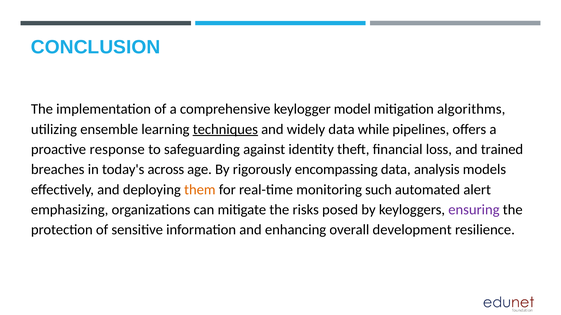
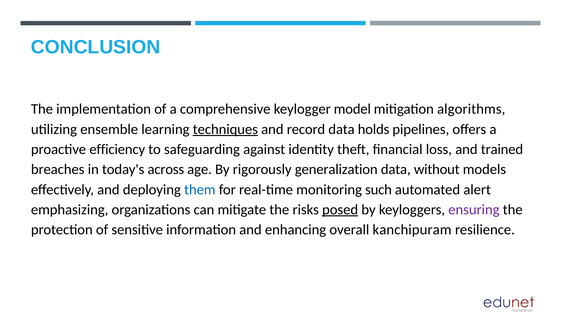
widely: widely -> record
while: while -> holds
response: response -> efficiency
encompassing: encompassing -> generalization
analysis: analysis -> without
them colour: orange -> blue
posed underline: none -> present
development: development -> kanchipuram
